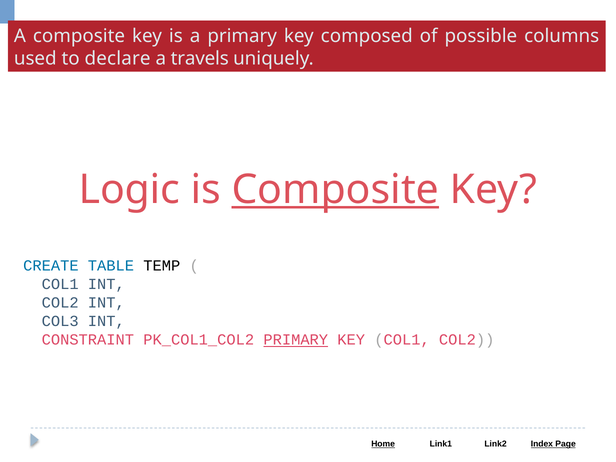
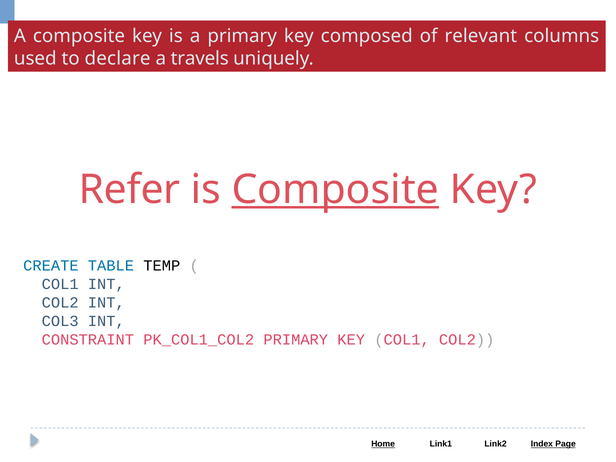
possible: possible -> relevant
Logic: Logic -> Refer
PRIMARY at (296, 340) underline: present -> none
